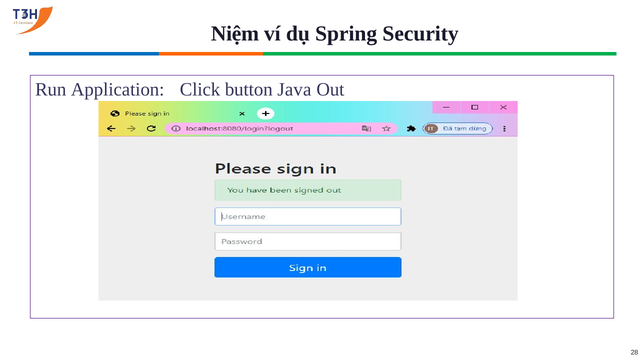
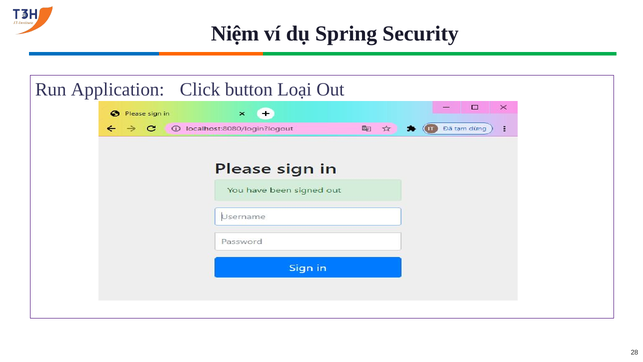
Java: Java -> Loại
